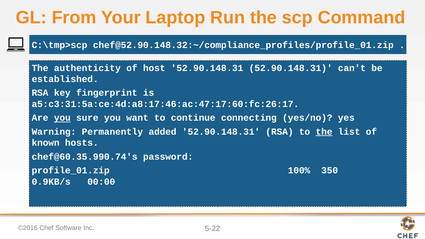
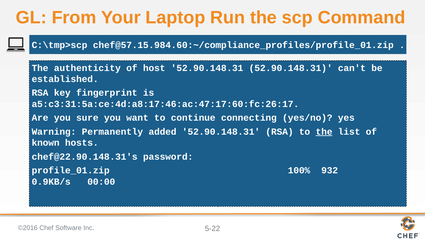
chef@52.90.148.32:~/compliance_profiles/profile_01.zip: chef@52.90.148.32:~/compliance_profiles/profile_01.zip -> chef@57.15.984.60:~/compliance_profiles/profile_01.zip
you at (62, 118) underline: present -> none
chef@60.35.990.74's: chef@60.35.990.74's -> chef@22.90.148.31's
350: 350 -> 932
